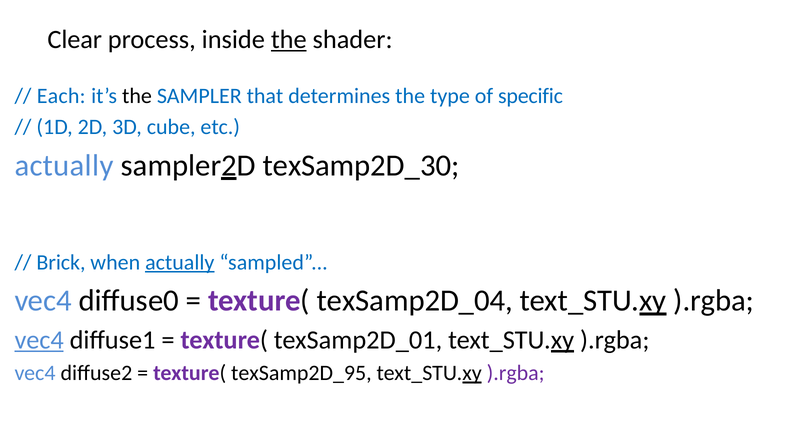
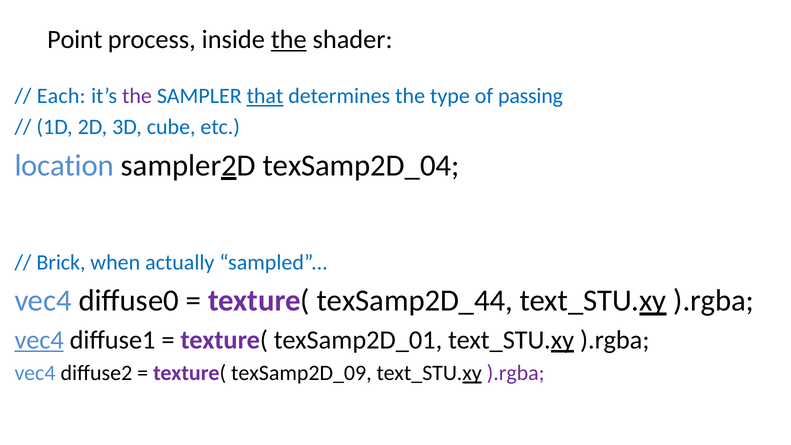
Clear: Clear -> Point
the at (137, 96) colour: black -> purple
that underline: none -> present
specific: specific -> passing
actually at (64, 165): actually -> location
texSamp2D_30: texSamp2D_30 -> texSamp2D_04
actually at (180, 262) underline: present -> none
texSamp2D_04: texSamp2D_04 -> texSamp2D_44
texSamp2D_95: texSamp2D_95 -> texSamp2D_09
